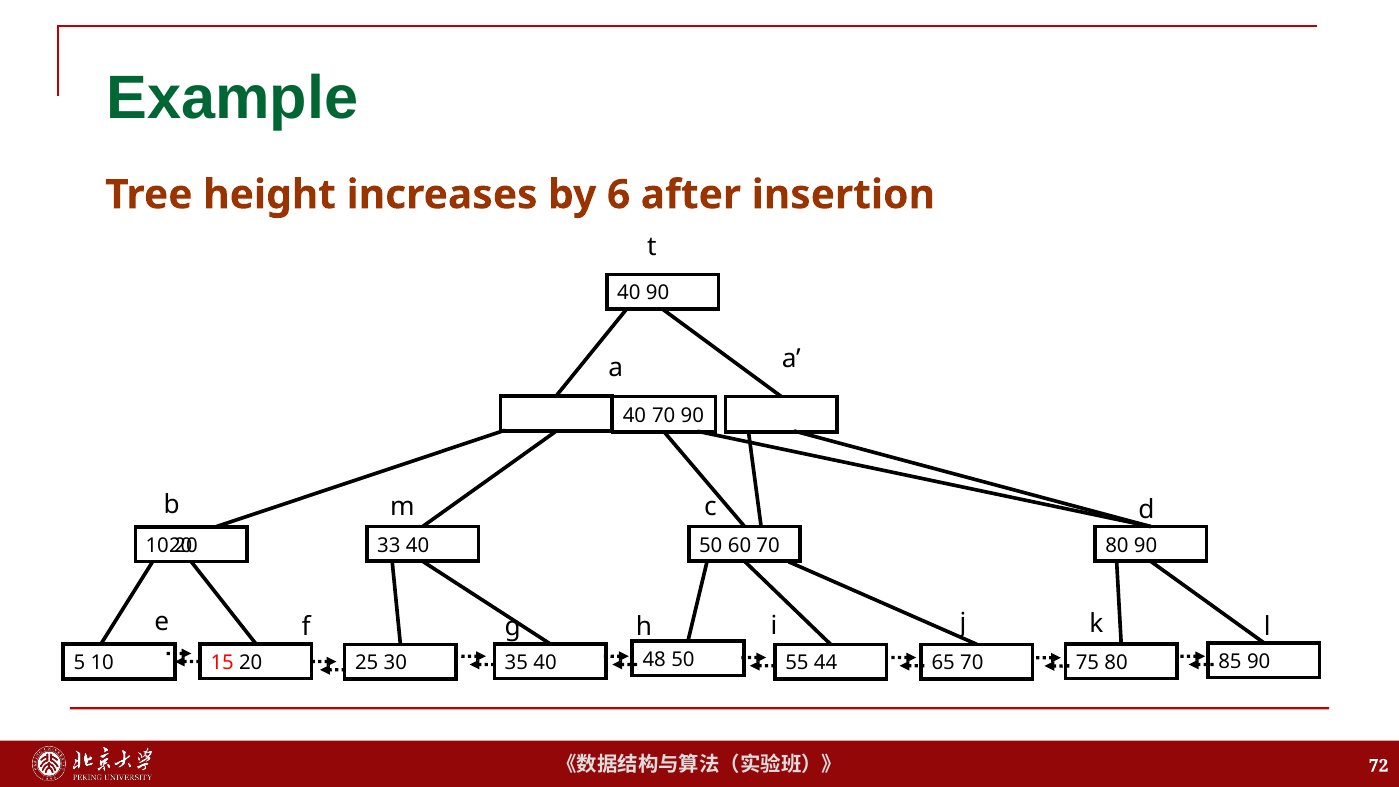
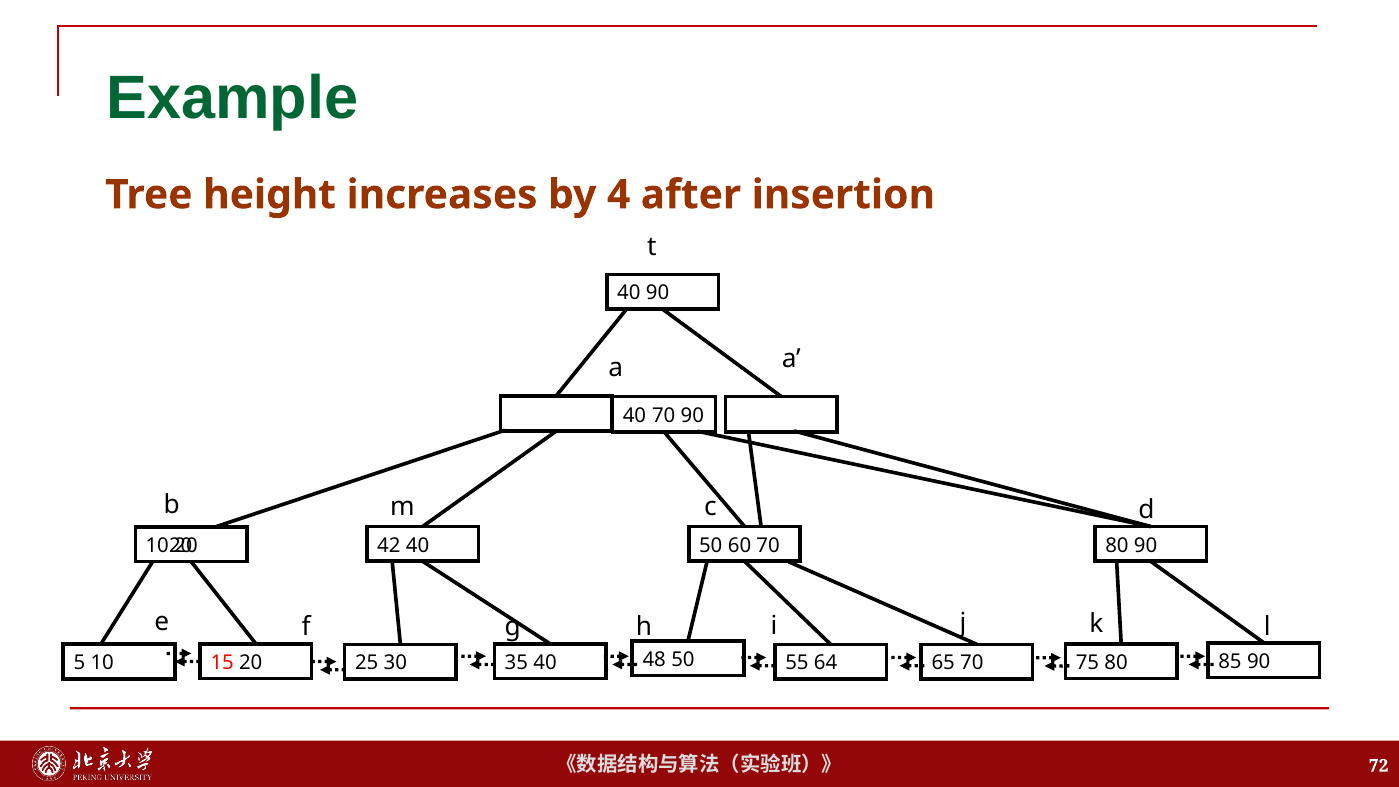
6: 6 -> 4
33: 33 -> 42
44: 44 -> 64
